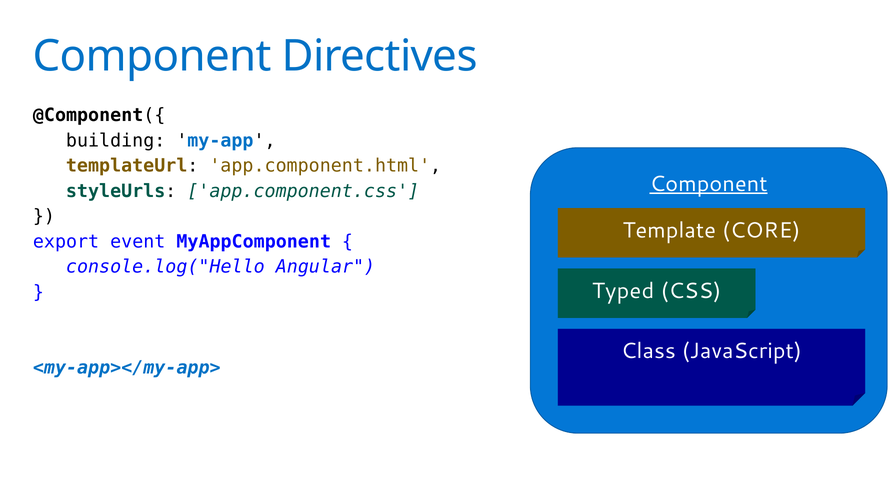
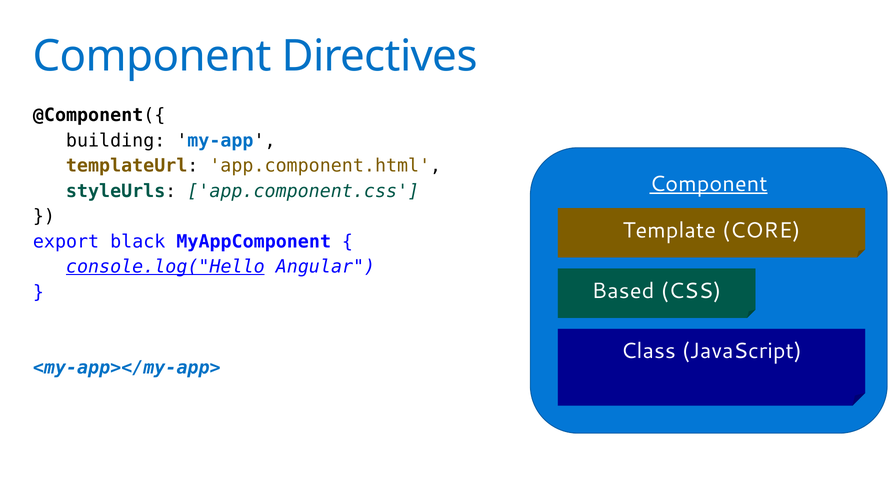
event: event -> black
console.log("Hello underline: none -> present
Typed: Typed -> Based
